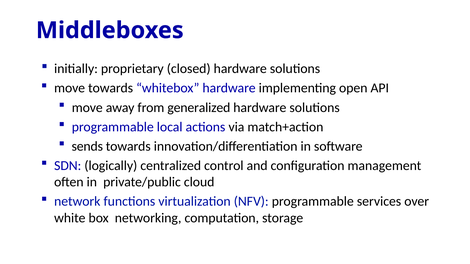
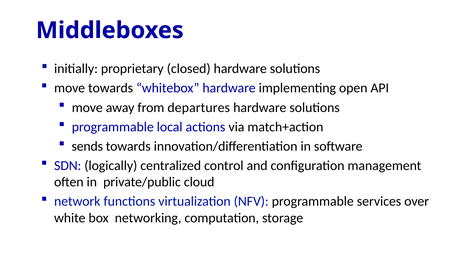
generalized: generalized -> departures
